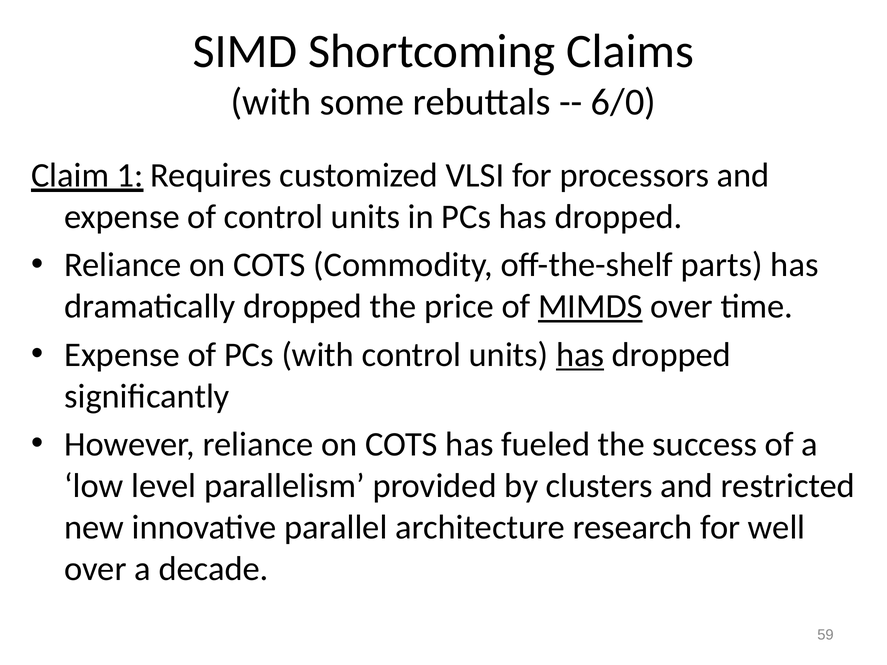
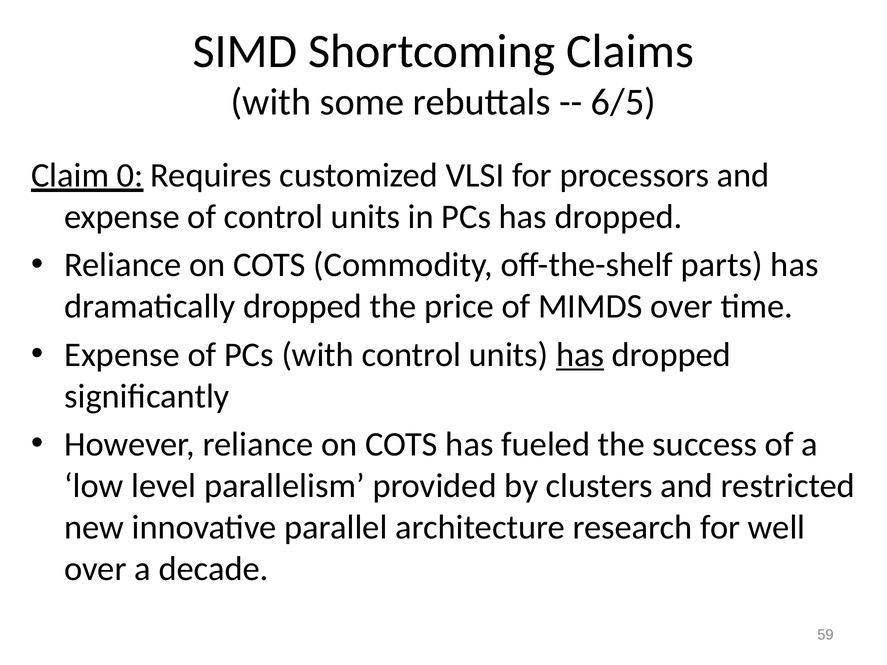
6/0: 6/0 -> 6/5
1: 1 -> 0
MIMDS underline: present -> none
